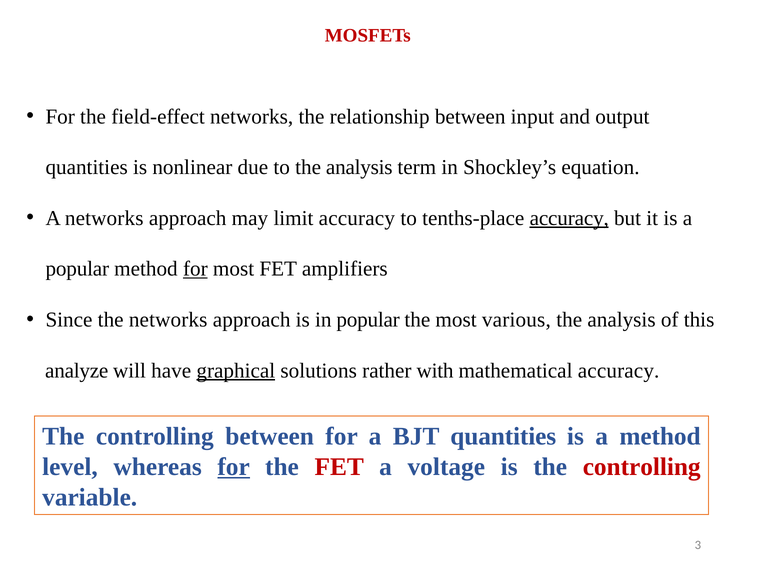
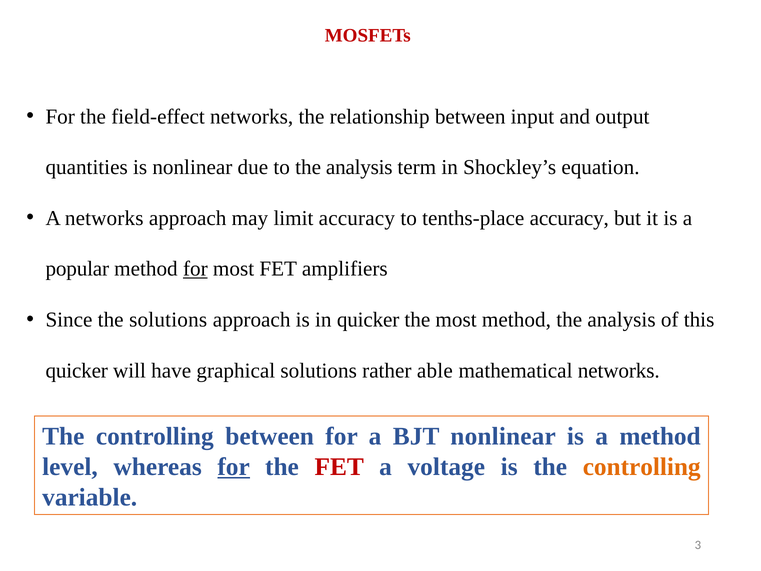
accuracy at (569, 218) underline: present -> none
the networks: networks -> solutions
in popular: popular -> quicker
most various: various -> method
analyze at (77, 370): analyze -> quicker
graphical underline: present -> none
with: with -> able
mathematical accuracy: accuracy -> networks
BJT quantities: quantities -> nonlinear
controlling at (642, 467) colour: red -> orange
